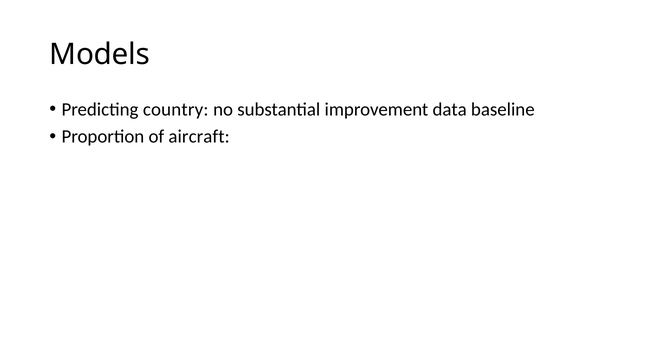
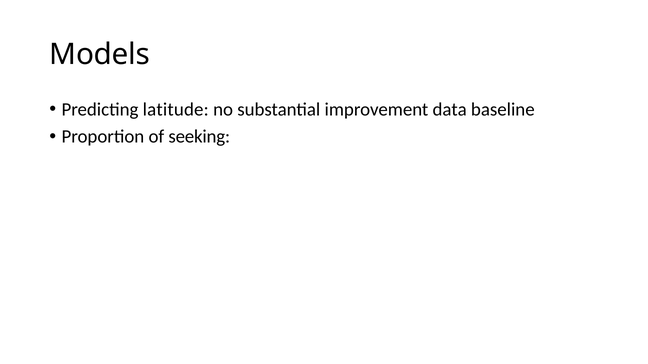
country: country -> latitude
aircraft: aircraft -> seeking
